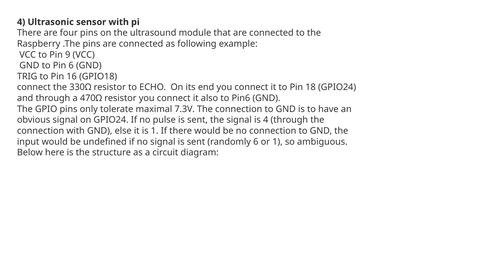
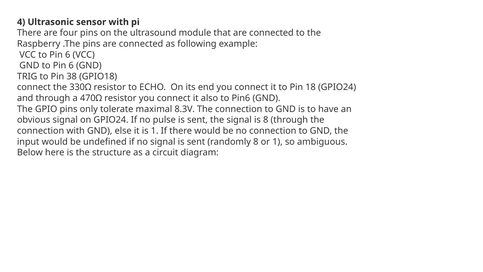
VCC to Pin 9: 9 -> 6
16: 16 -> 38
7.3V: 7.3V -> 8.3V
is 4: 4 -> 8
randomly 6: 6 -> 8
